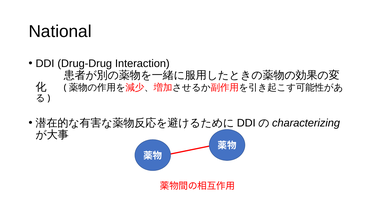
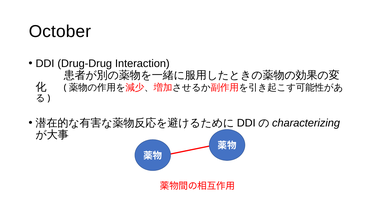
National: National -> October
